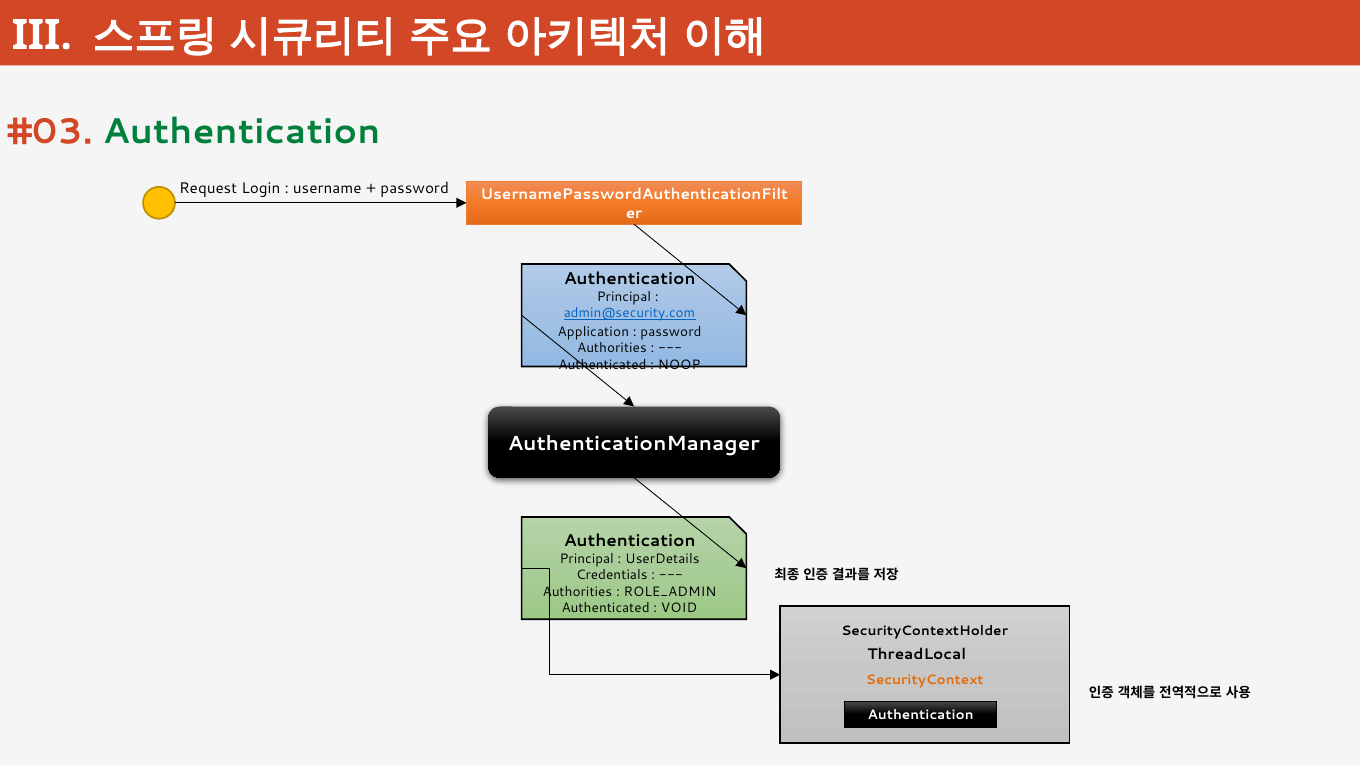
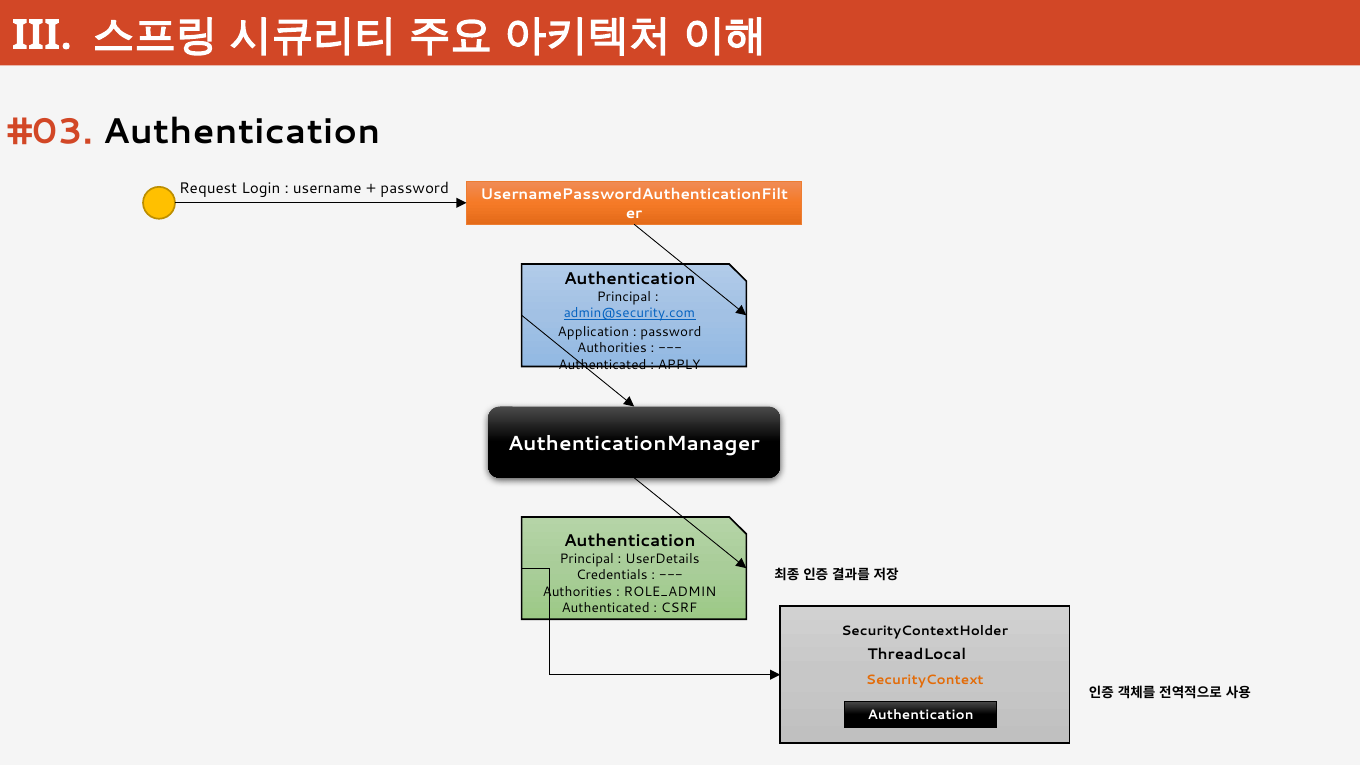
Authentication at (242, 132) colour: green -> black
NOOP: NOOP -> APPLY
VOID: VOID -> CSRF
